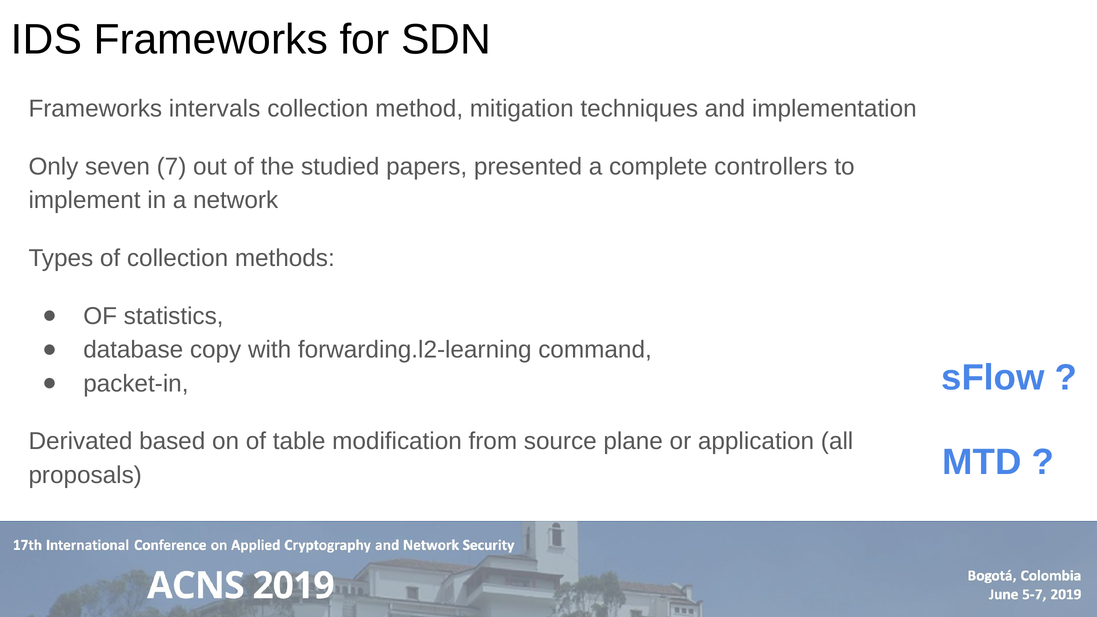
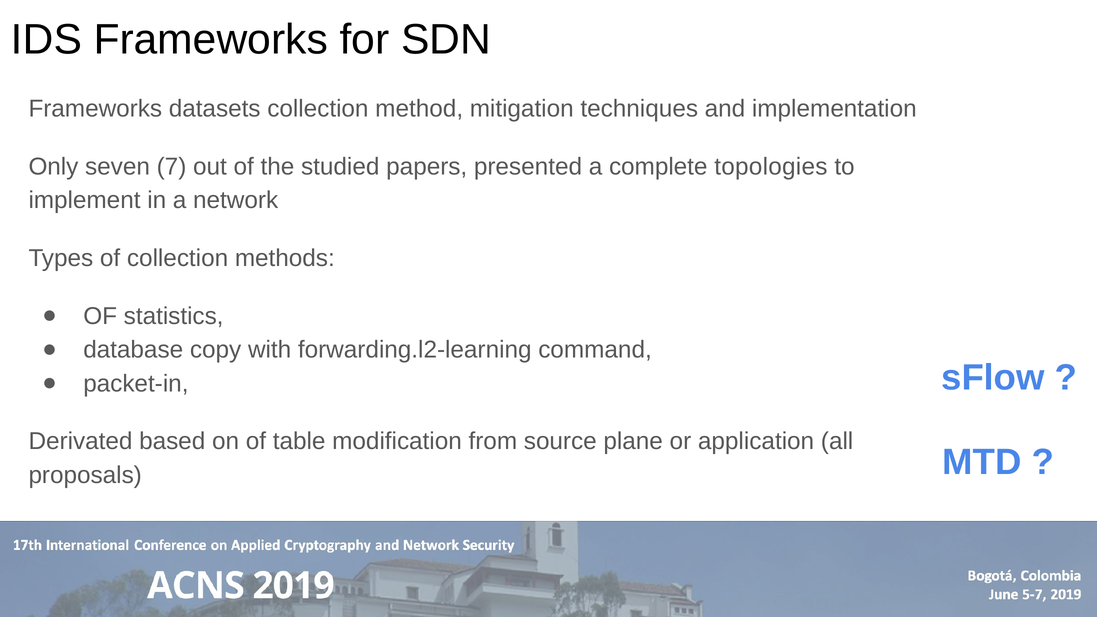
intervals: intervals -> datasets
controllers: controllers -> topologies
